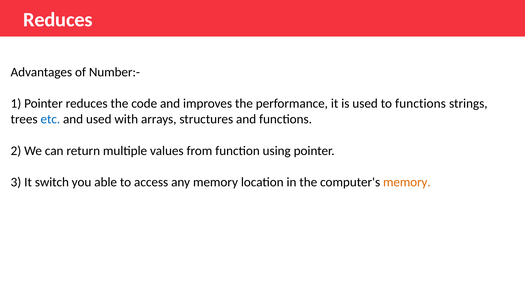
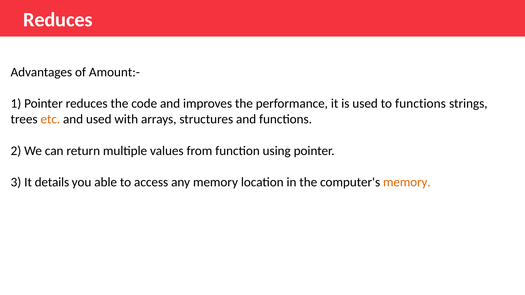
Number:-: Number:- -> Amount:-
etc colour: blue -> orange
switch: switch -> details
